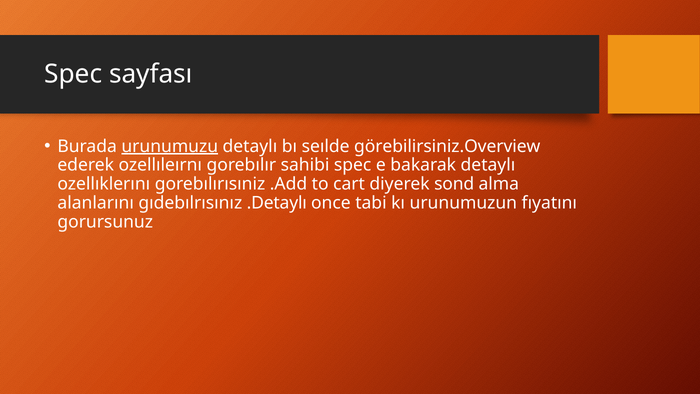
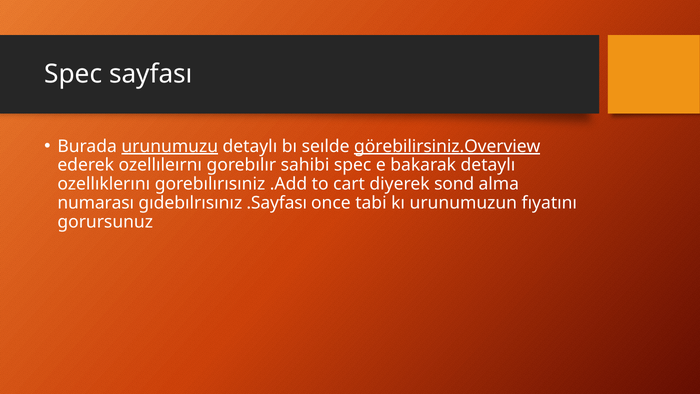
görebilirsiniz.Overview underline: none -> present
alanlarını: alanlarını -> numarası
.Detaylı: .Detaylı -> .Sayfası
